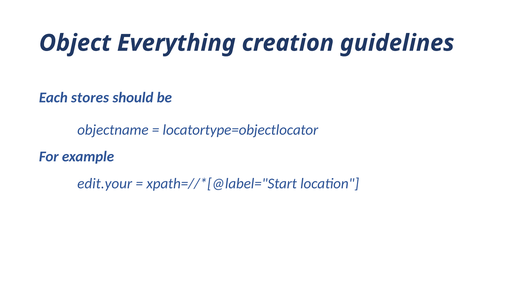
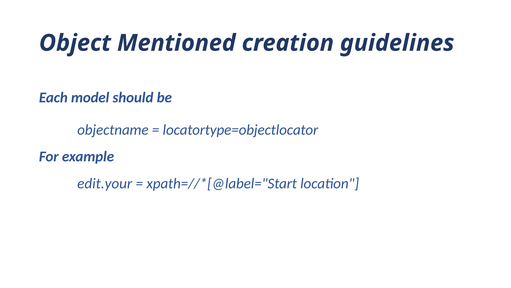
Everything: Everything -> Mentioned
stores: stores -> model
